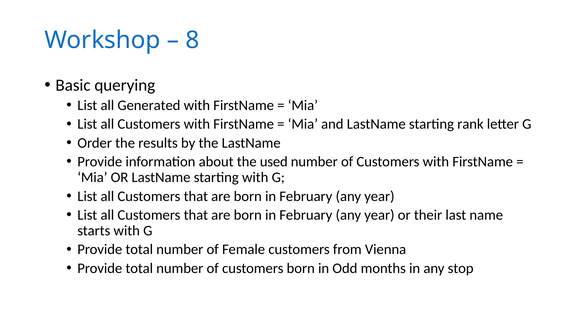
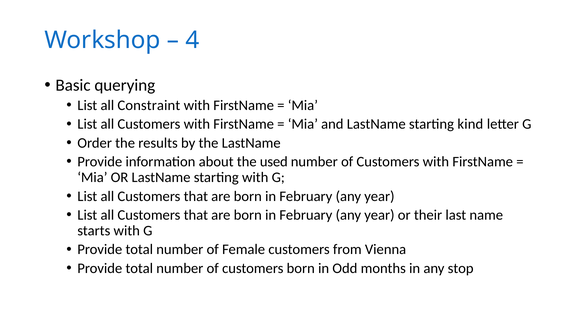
8: 8 -> 4
Generated: Generated -> Constraint
rank: rank -> kind
